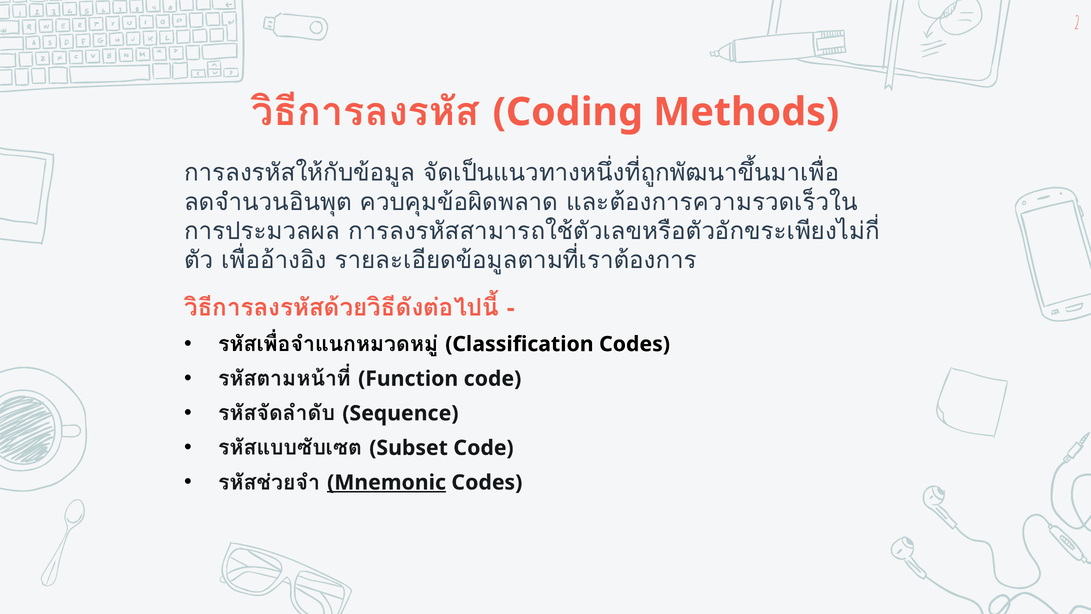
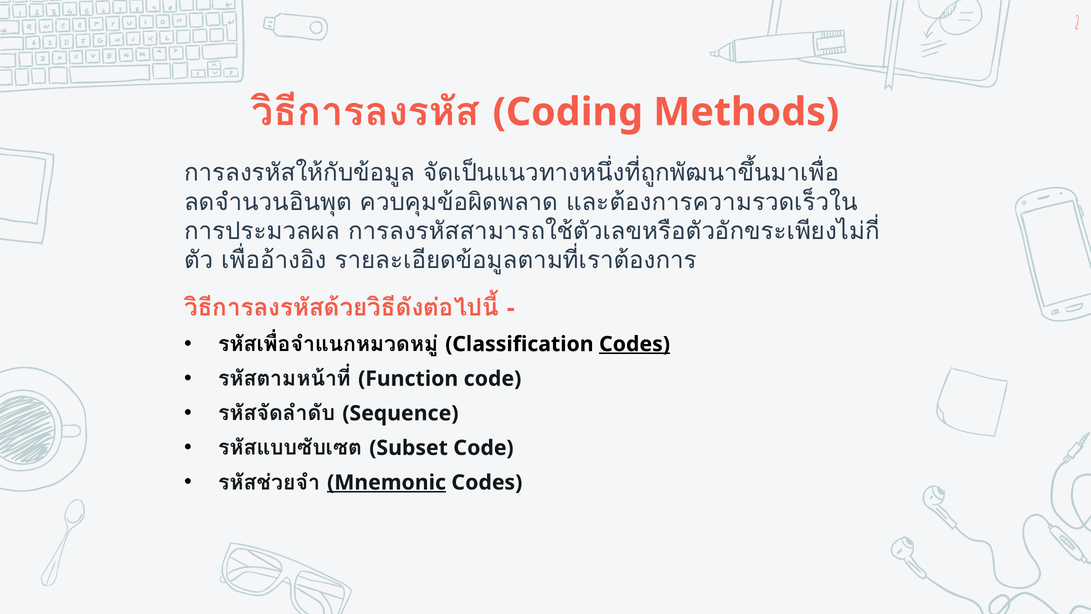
Codes at (635, 344) underline: none -> present
